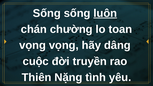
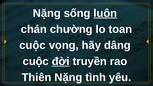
Sống at (47, 13): Sống -> Nặng
vọng at (33, 45): vọng -> cuộc
đời underline: none -> present
